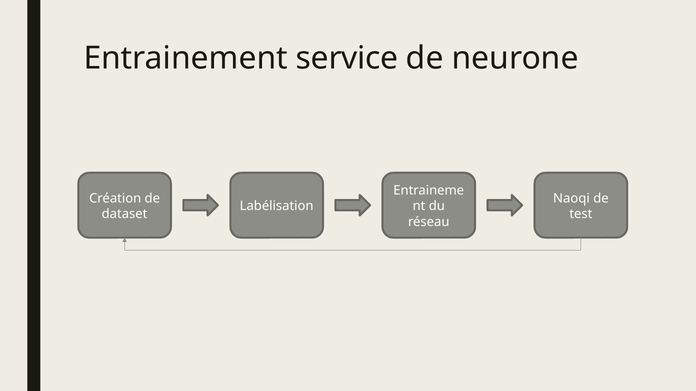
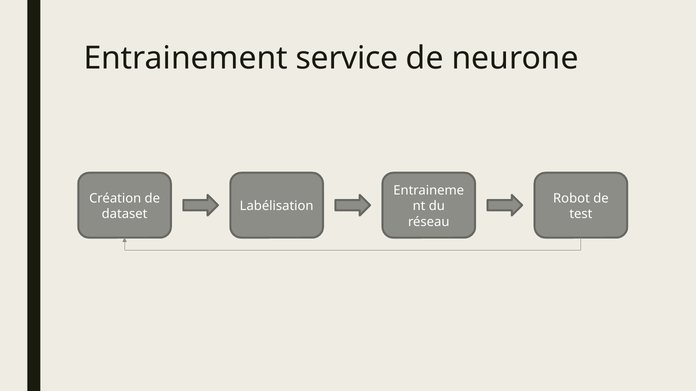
Naoqi: Naoqi -> Robot
